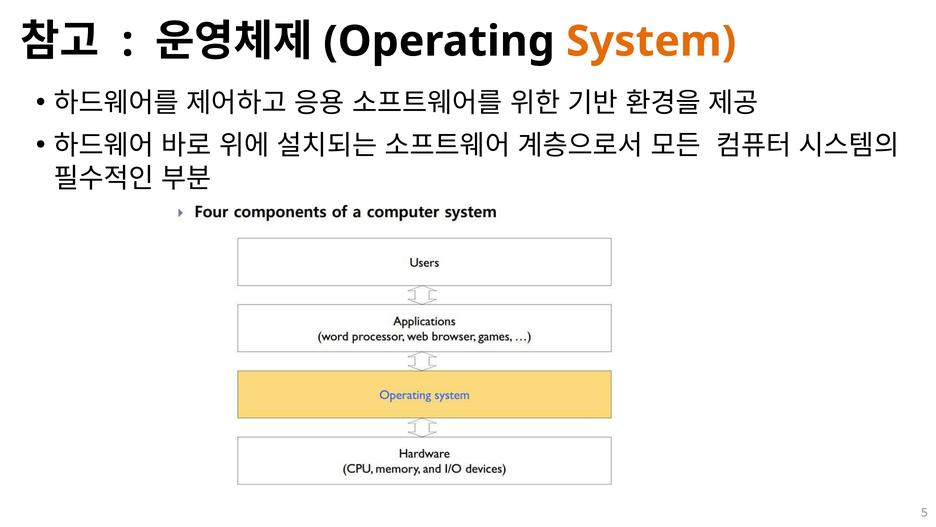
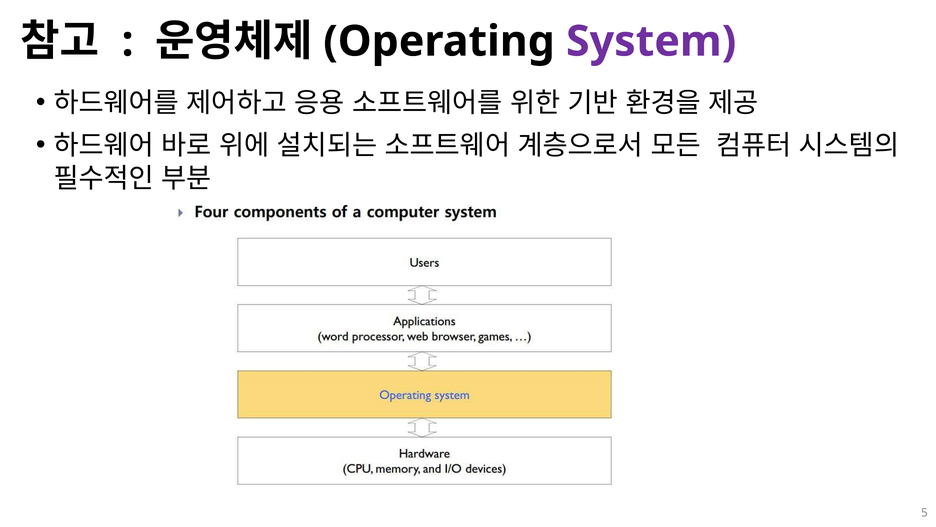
System colour: orange -> purple
